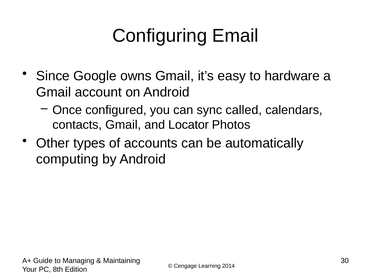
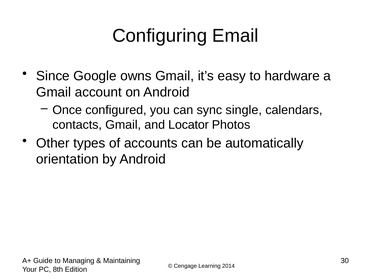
called: called -> single
computing: computing -> orientation
